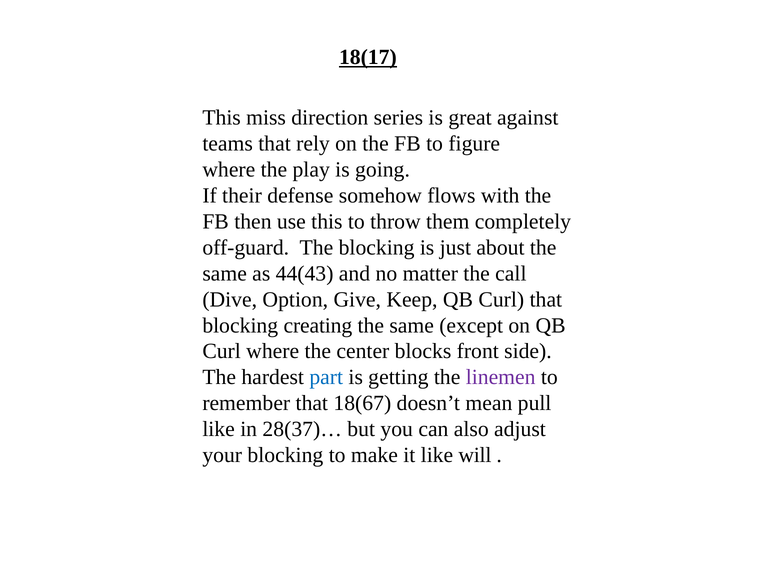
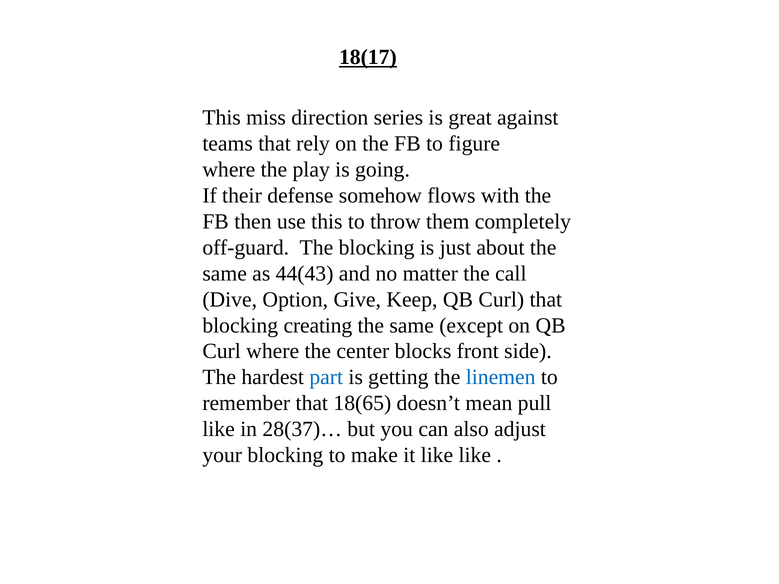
linemen colour: purple -> blue
18(67: 18(67 -> 18(65
like will: will -> like
